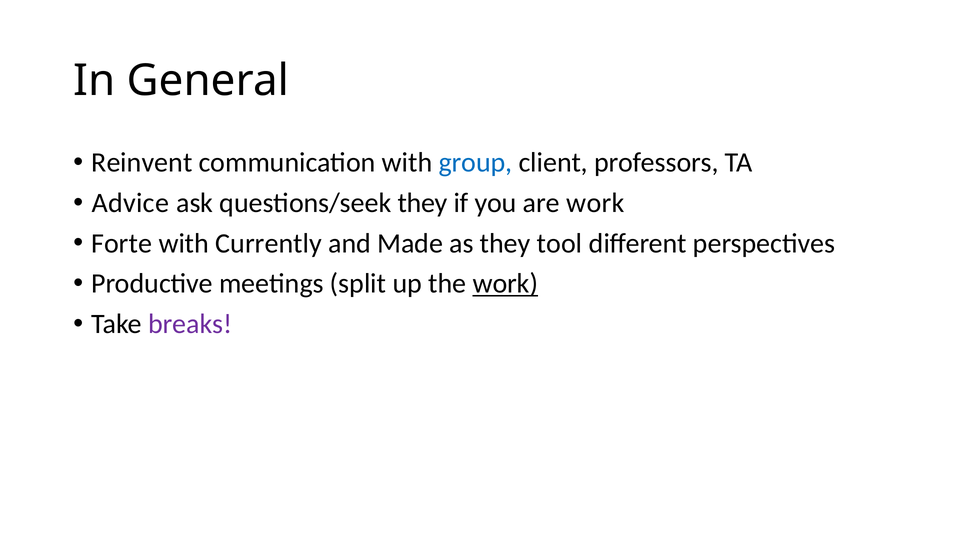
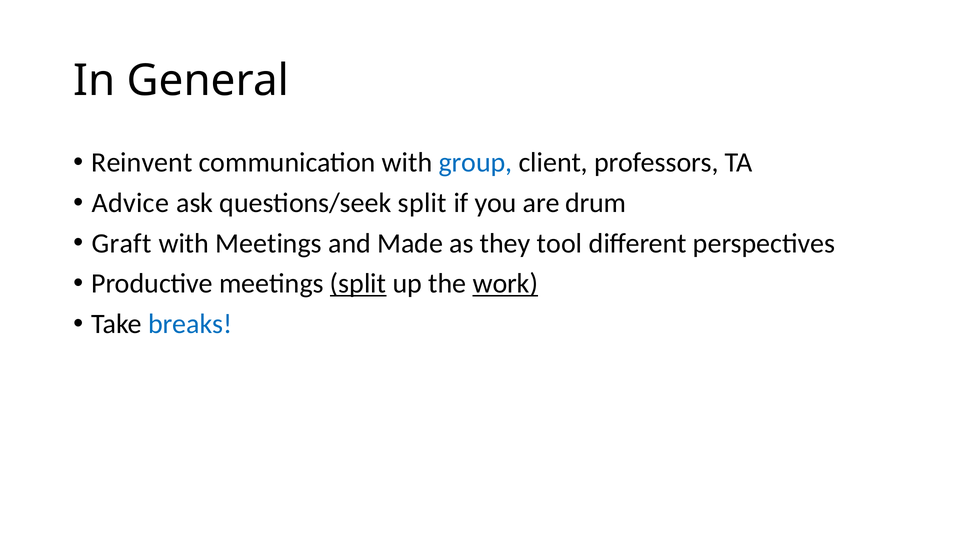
questions/seek they: they -> split
are work: work -> drum
Forte: Forte -> Graft
with Currently: Currently -> Meetings
split at (358, 283) underline: none -> present
breaks colour: purple -> blue
